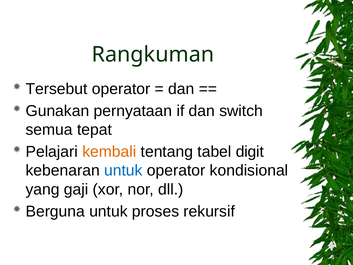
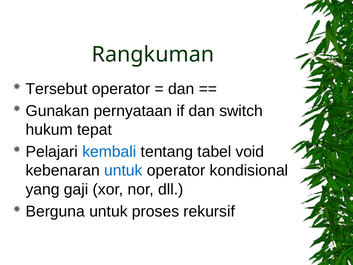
semua: semua -> hukum
kembali colour: orange -> blue
digit: digit -> void
